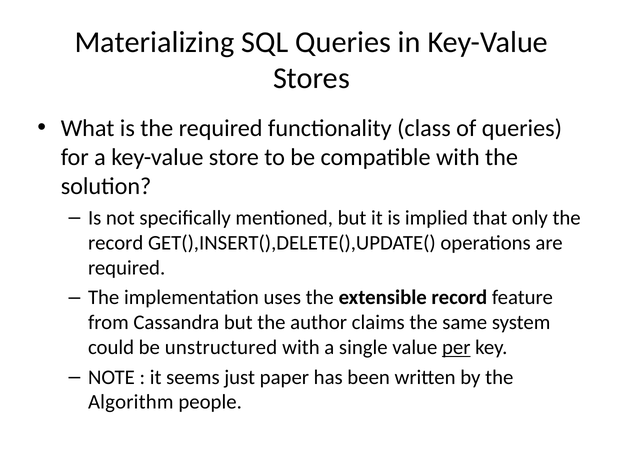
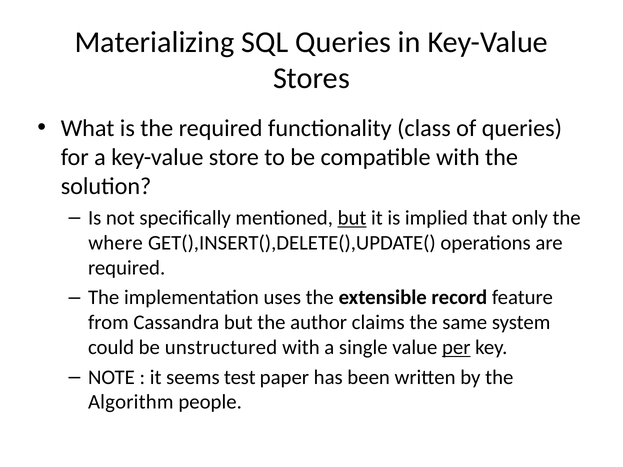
but at (352, 218) underline: none -> present
record at (116, 243): record -> where
just: just -> test
